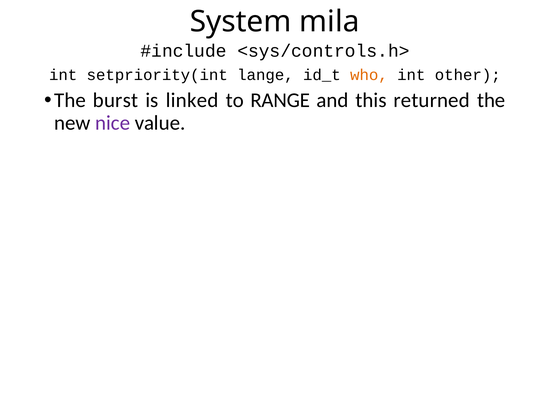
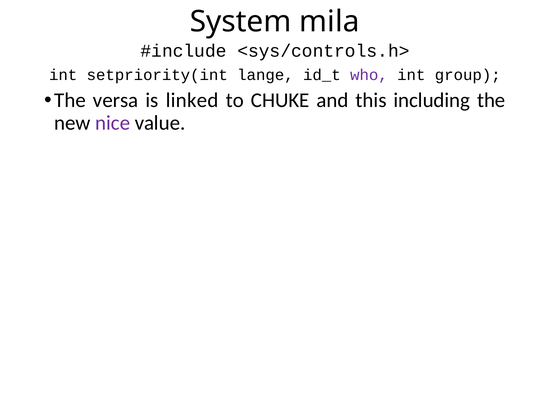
who colour: orange -> purple
other: other -> group
burst: burst -> versa
RANGE: RANGE -> CHUKE
returned: returned -> including
